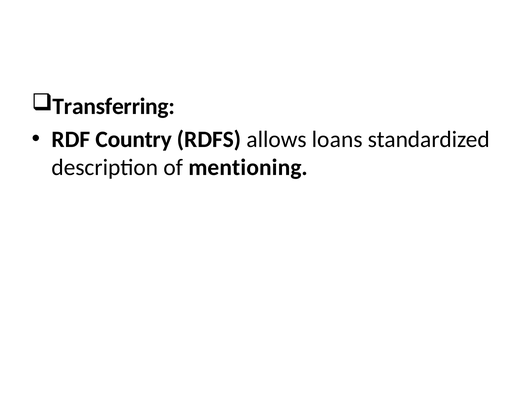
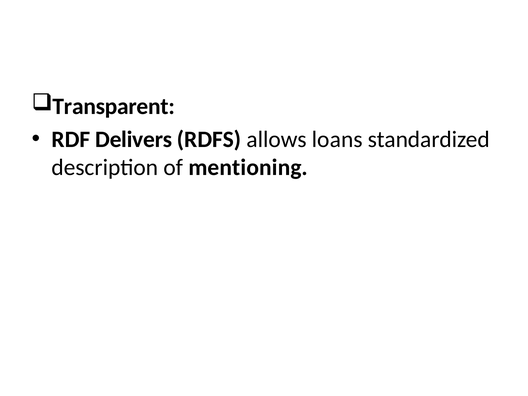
Transferring: Transferring -> Transparent
Country: Country -> Delivers
